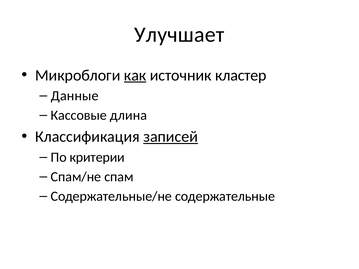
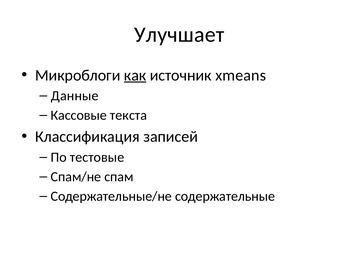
кластер: кластер -> xmeans
длина: длина -> текста
записей underline: present -> none
критерии: критерии -> тестовые
